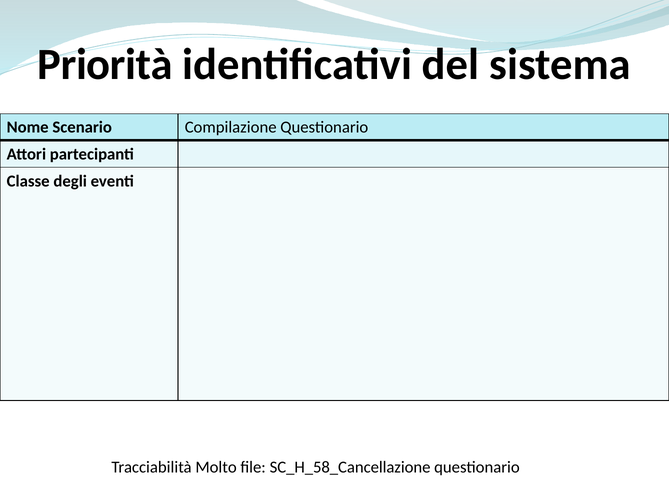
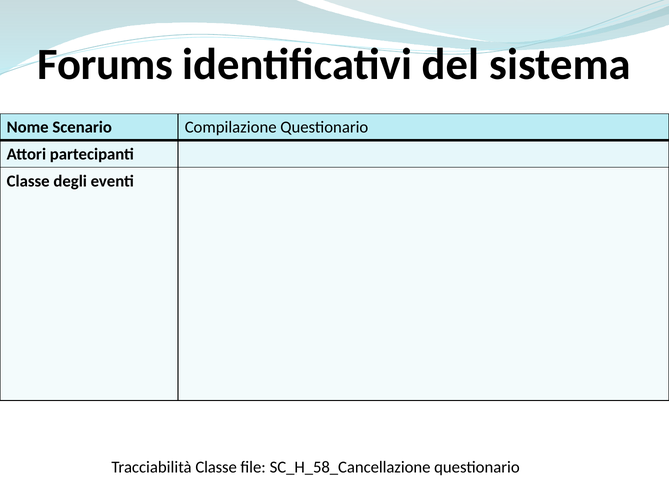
Priorità: Priorità -> Forums
Tracciabilità Molto: Molto -> Classe
